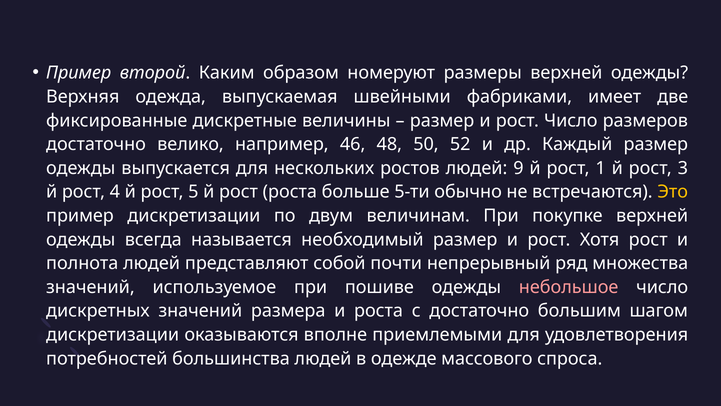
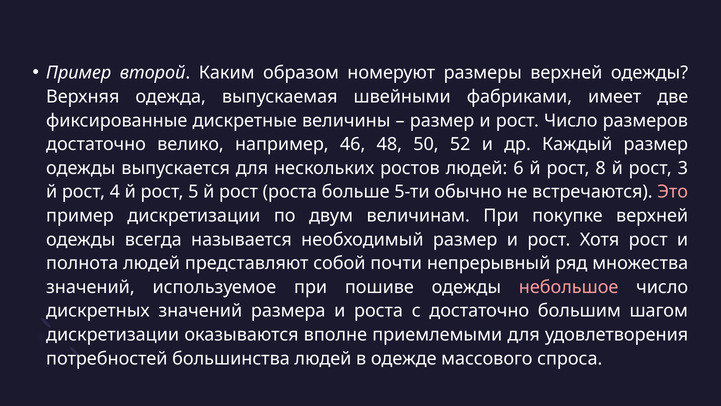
9: 9 -> 6
1: 1 -> 8
Это colour: yellow -> pink
